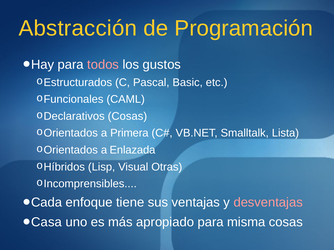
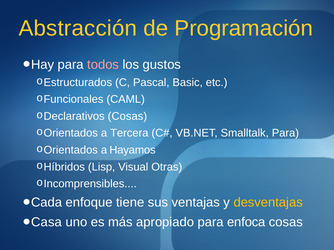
Primera: Primera -> Tercera
Smalltalk Lista: Lista -> Para
Enlazada: Enlazada -> Hayamos
desventajas colour: pink -> yellow
misma: misma -> enfoca
